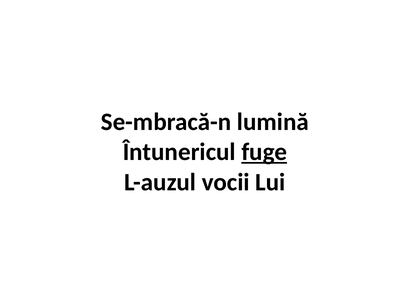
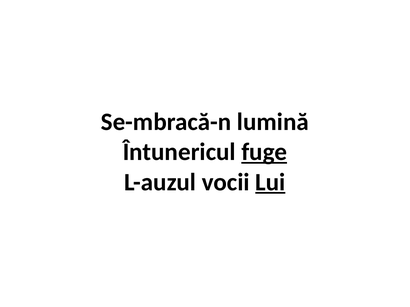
Lui underline: none -> present
